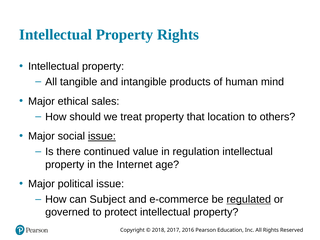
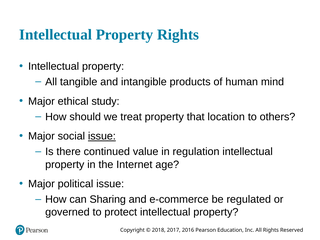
sales: sales -> study
Subject: Subject -> Sharing
regulated underline: present -> none
